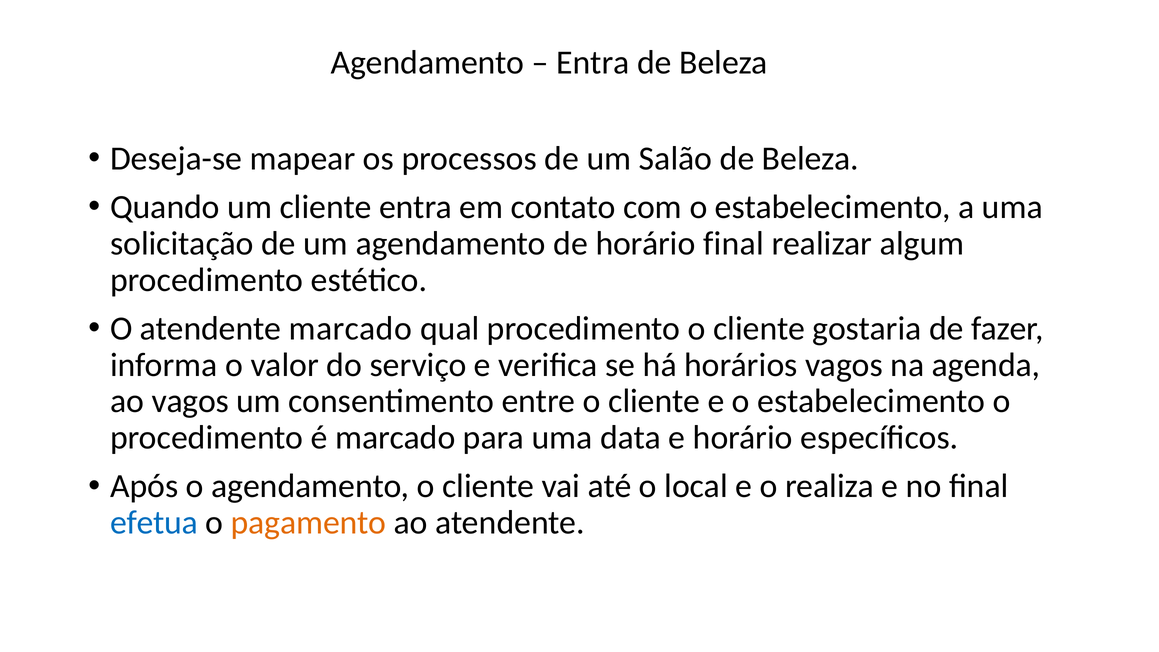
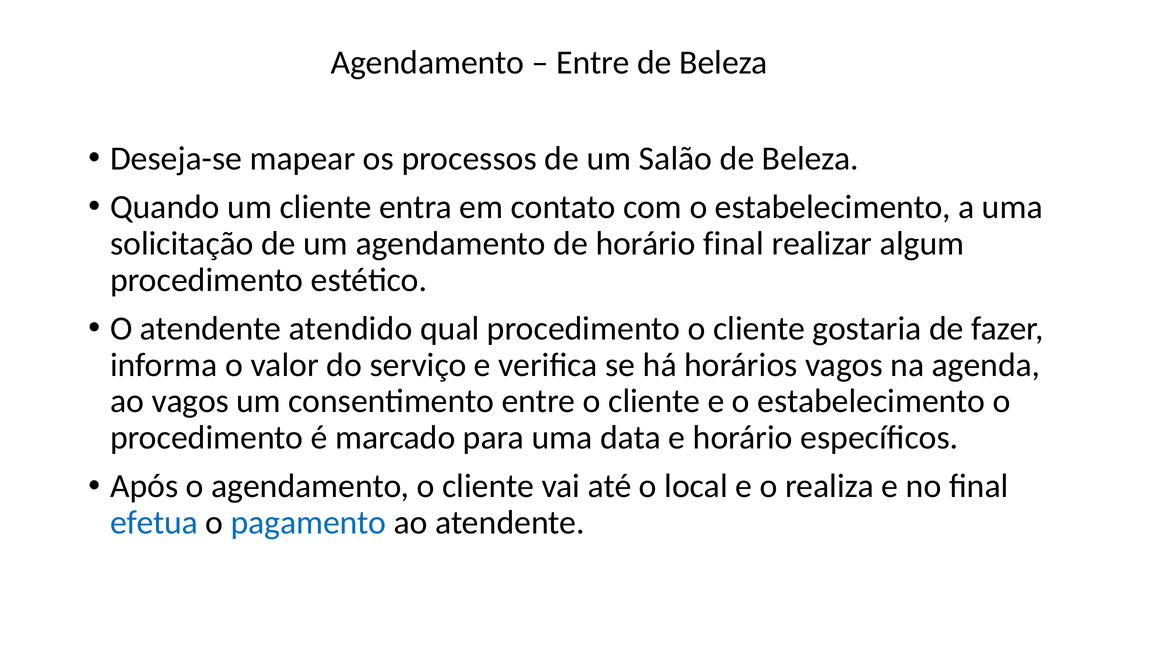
Entra at (593, 63): Entra -> Entre
atendente marcado: marcado -> atendido
pagamento colour: orange -> blue
